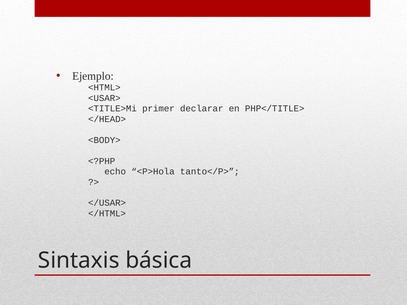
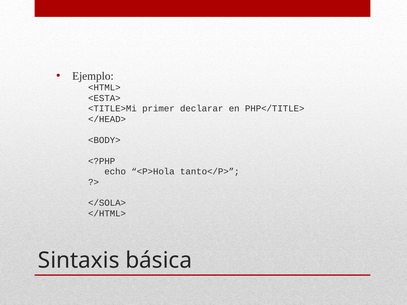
<USAR>: <USAR> -> <ESTA>
</USAR>: </USAR> -> </SOLA>
